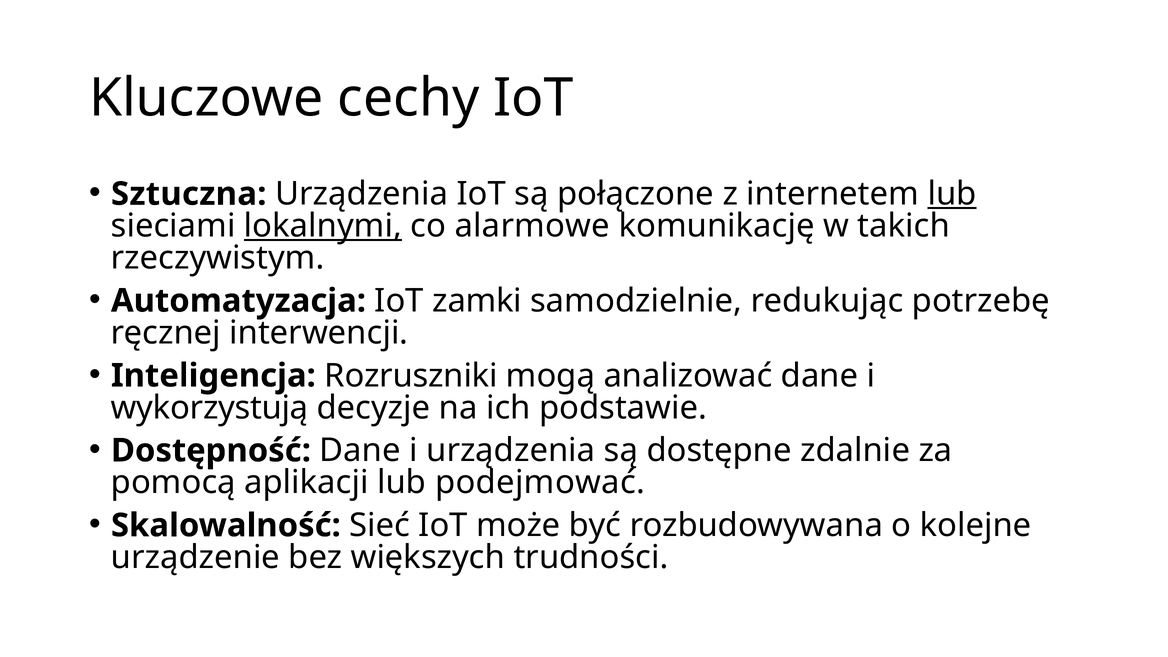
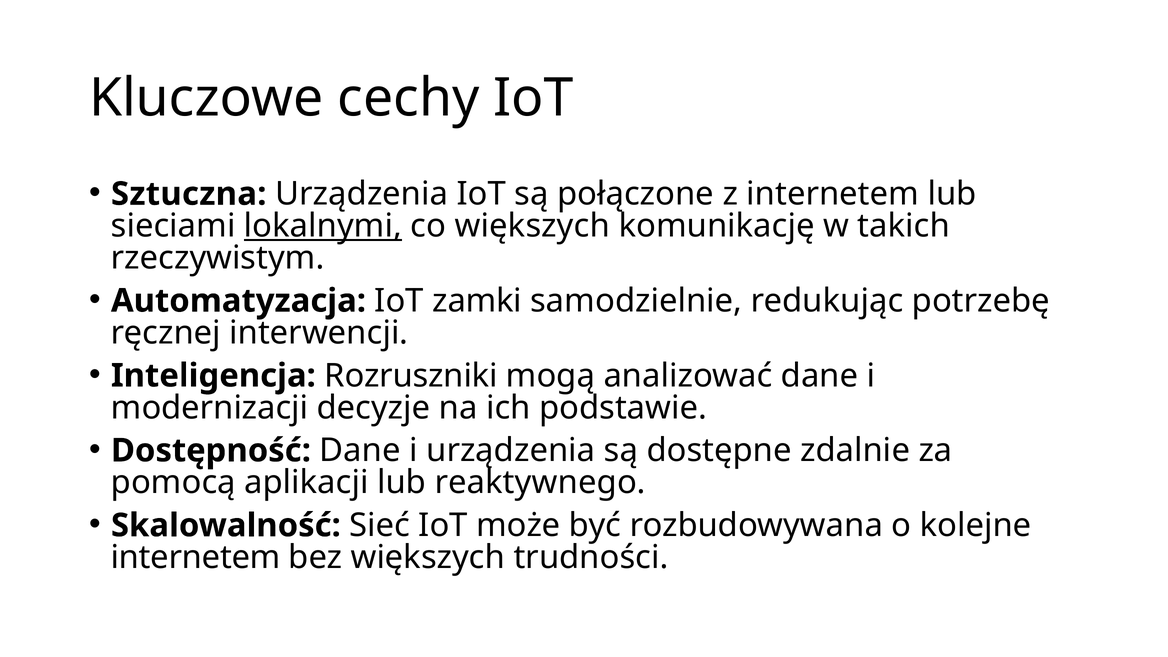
lub at (952, 194) underline: present -> none
co alarmowe: alarmowe -> większych
wykorzystują: wykorzystują -> modernizacji
podejmować: podejmować -> reaktywnego
urządzenie at (195, 557): urządzenie -> internetem
